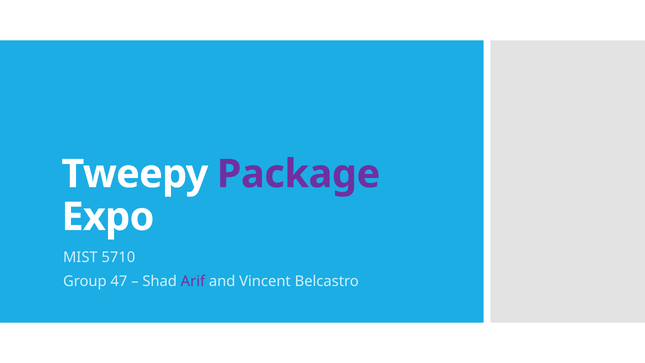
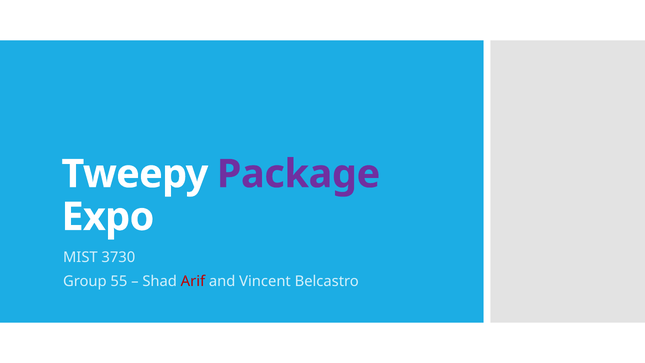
5710: 5710 -> 3730
47: 47 -> 55
Arif colour: purple -> red
